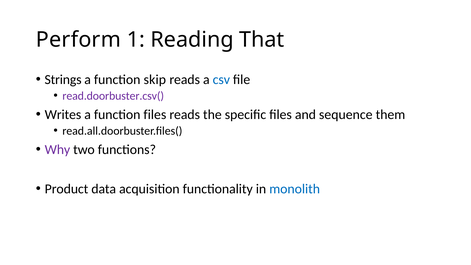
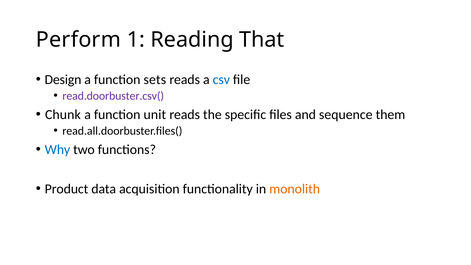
Strings: Strings -> Design
skip: skip -> sets
Writes: Writes -> Chunk
function files: files -> unit
Why colour: purple -> blue
monolith colour: blue -> orange
